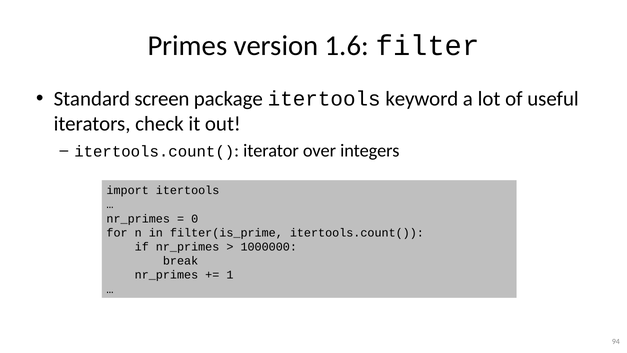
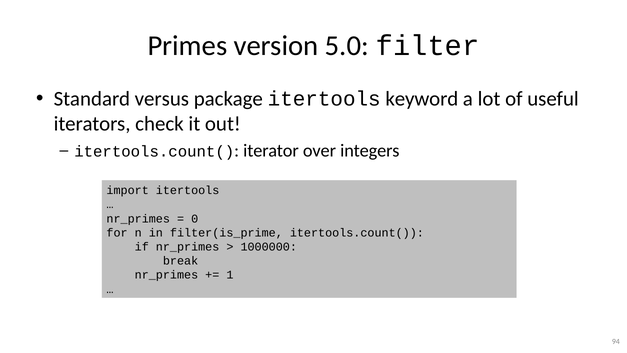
1.6: 1.6 -> 5.0
screen: screen -> versus
